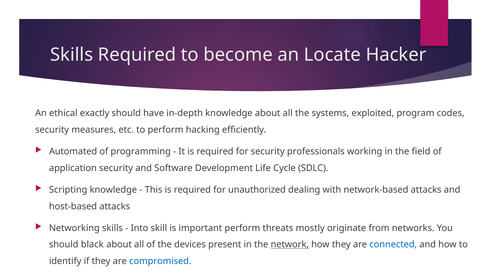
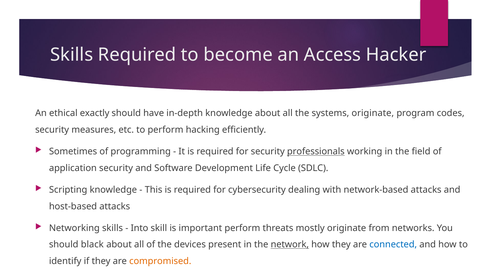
Locate: Locate -> Access
systems exploited: exploited -> originate
Automated: Automated -> Sometimes
professionals underline: none -> present
unauthorized: unauthorized -> cybersecurity
compromised colour: blue -> orange
